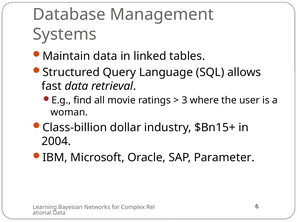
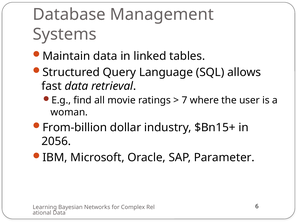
3: 3 -> 7
Class-billion: Class-billion -> From-billion
2004: 2004 -> 2056
